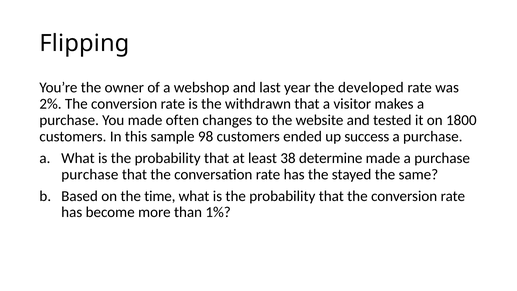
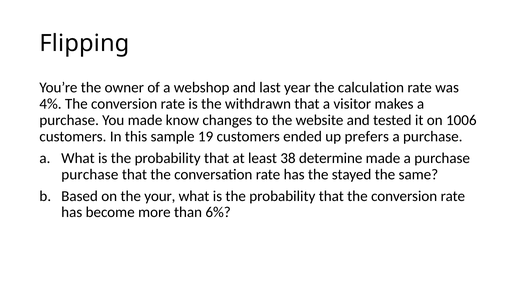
developed: developed -> calculation
2%: 2% -> 4%
often: often -> know
1800: 1800 -> 1006
98: 98 -> 19
success: success -> prefers
time: time -> your
1%: 1% -> 6%
